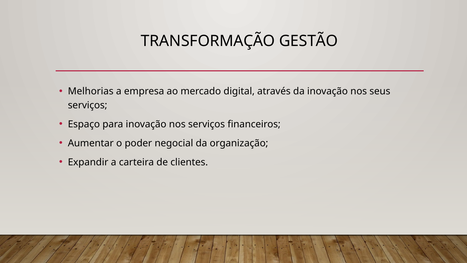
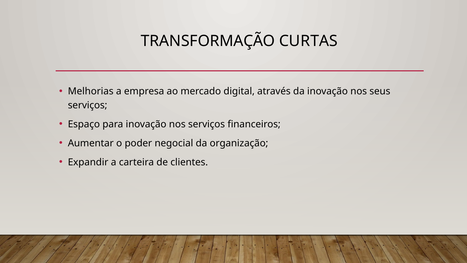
GESTÃO: GESTÃO -> CURTAS
